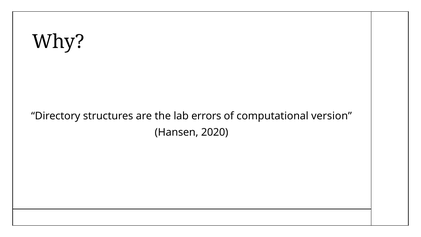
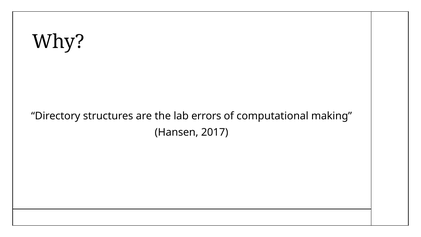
version: version -> making
2020: 2020 -> 2017
